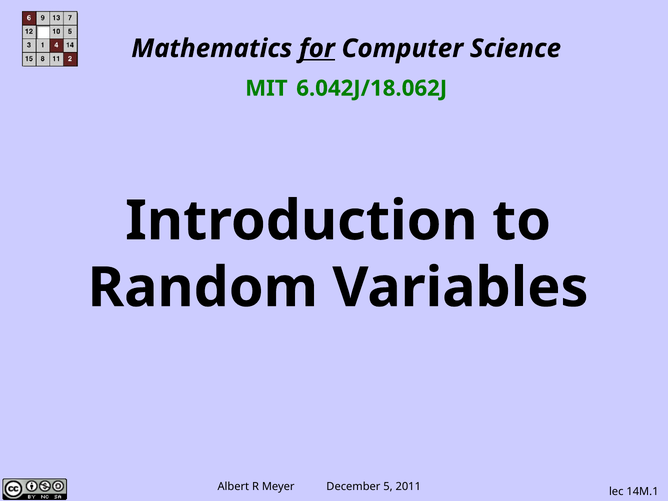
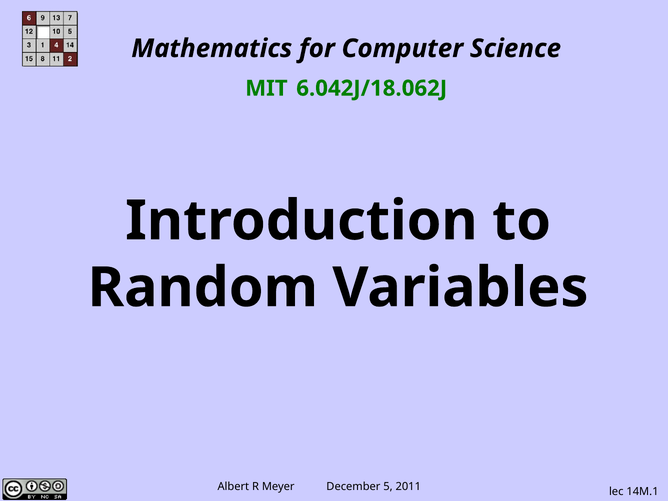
for underline: present -> none
